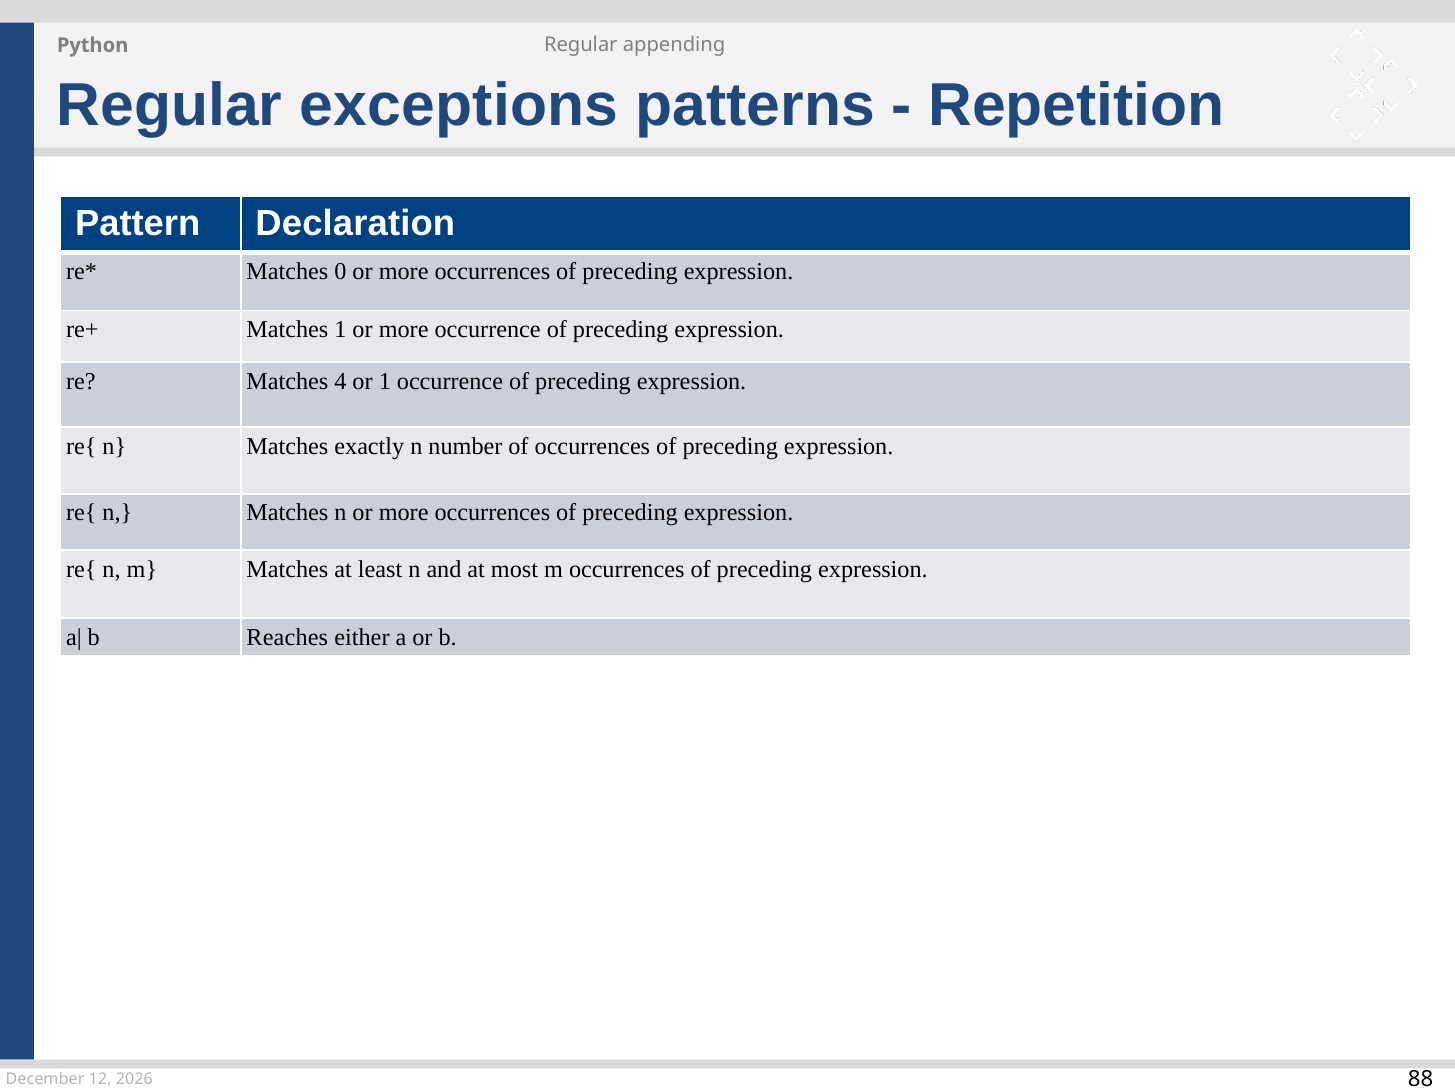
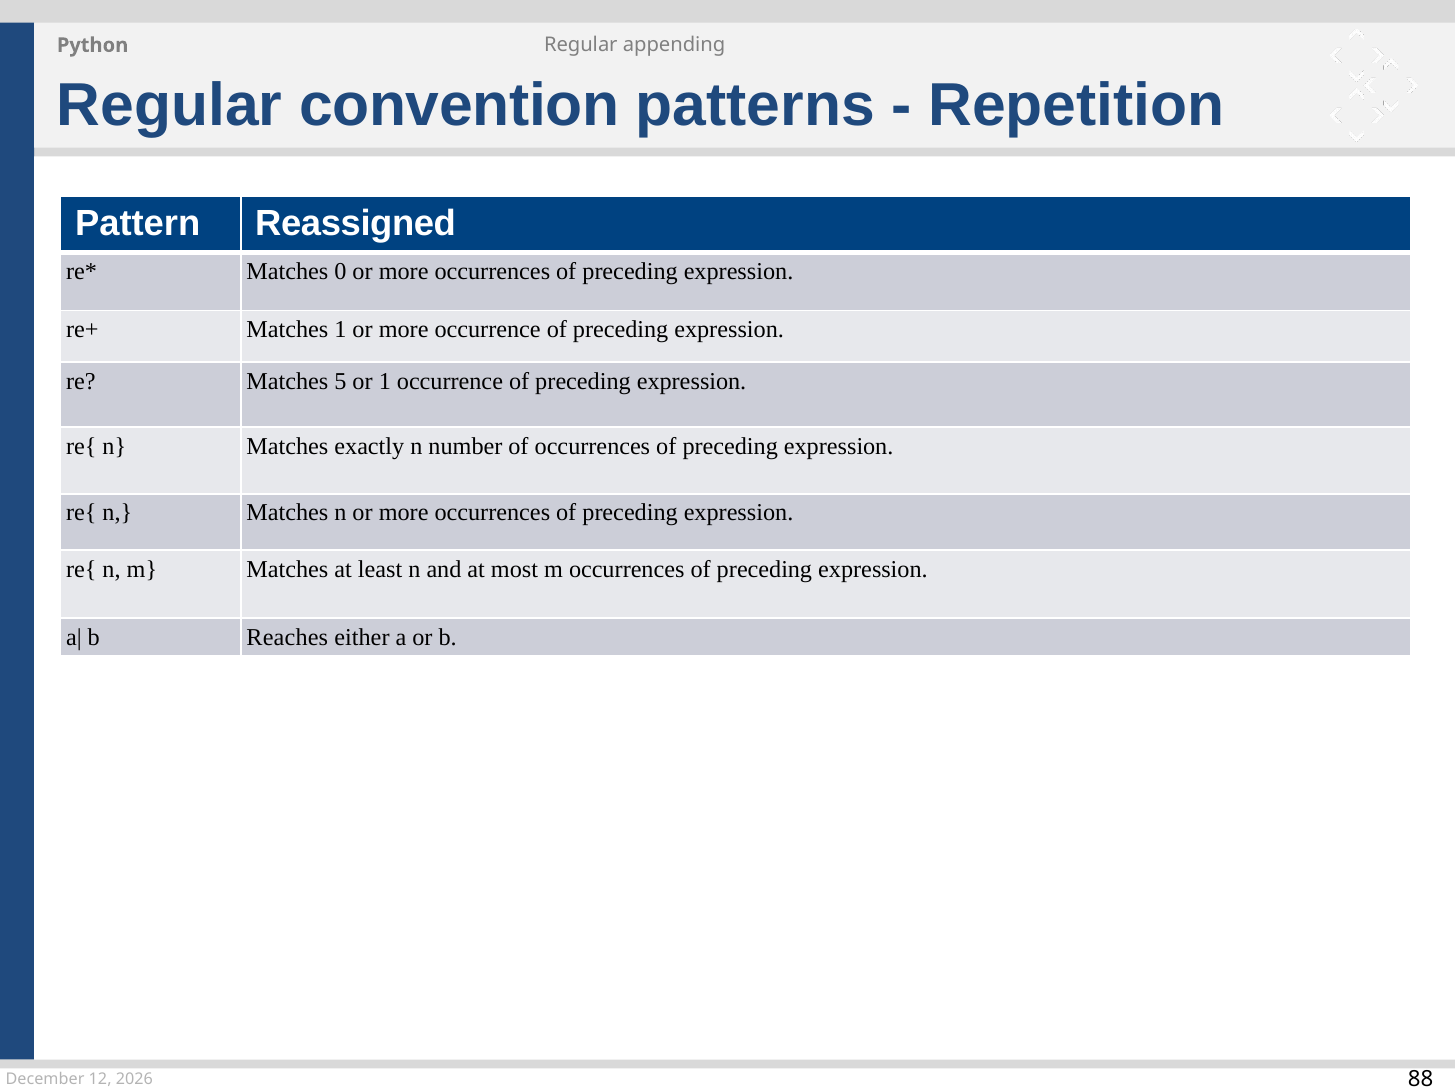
exceptions: exceptions -> convention
Declaration: Declaration -> Reassigned
4: 4 -> 5
